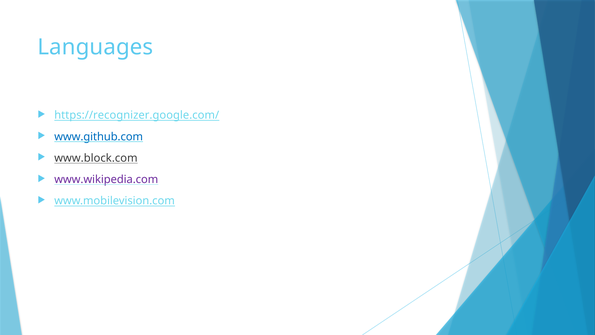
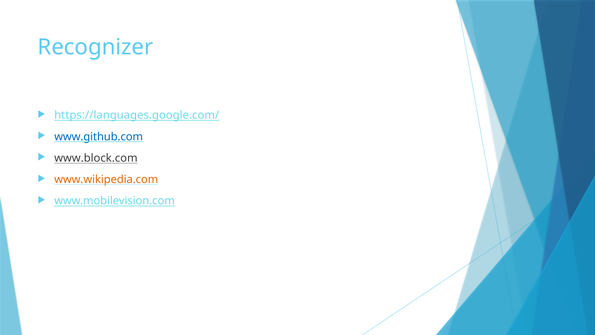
Languages: Languages -> Recognizer
https://recognizer.google.com/: https://recognizer.google.com/ -> https://languages.google.com/
www.wikipedia.com colour: purple -> orange
